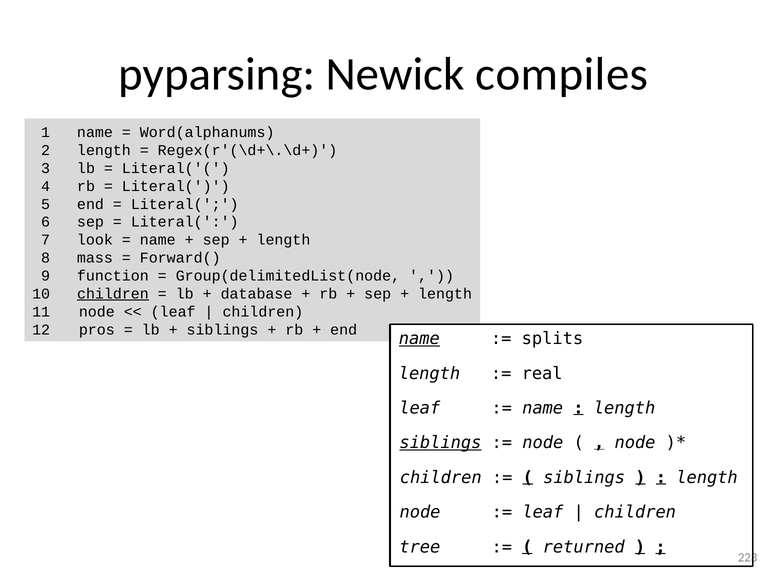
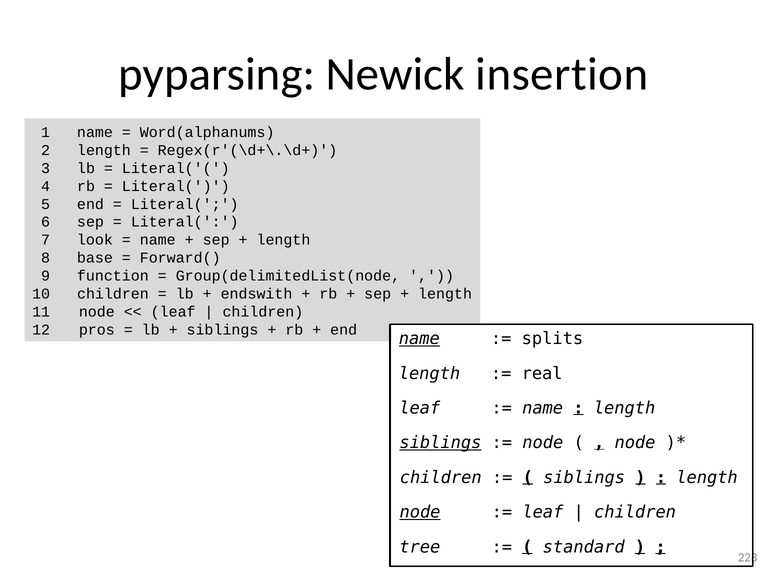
compiles: compiles -> insertion
mass: mass -> base
children at (113, 294) underline: present -> none
database: database -> endswith
node at (420, 512) underline: none -> present
returned: returned -> standard
